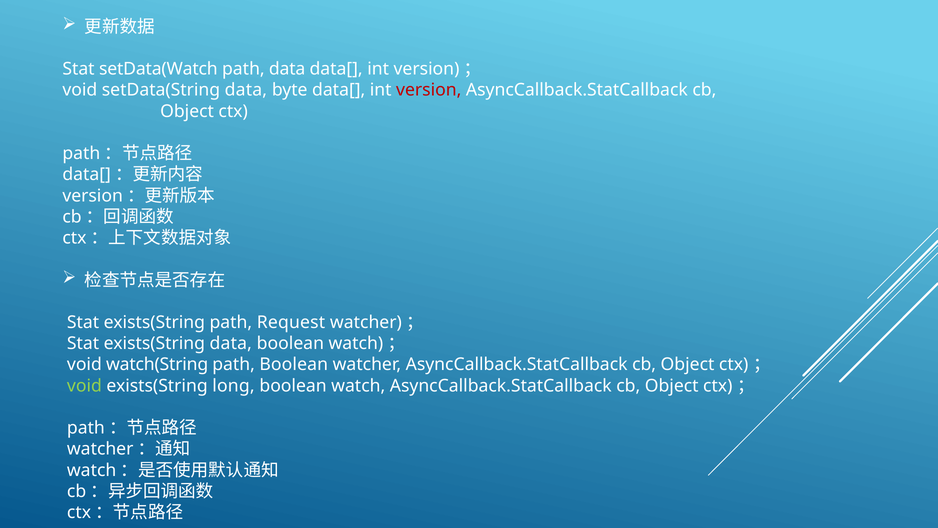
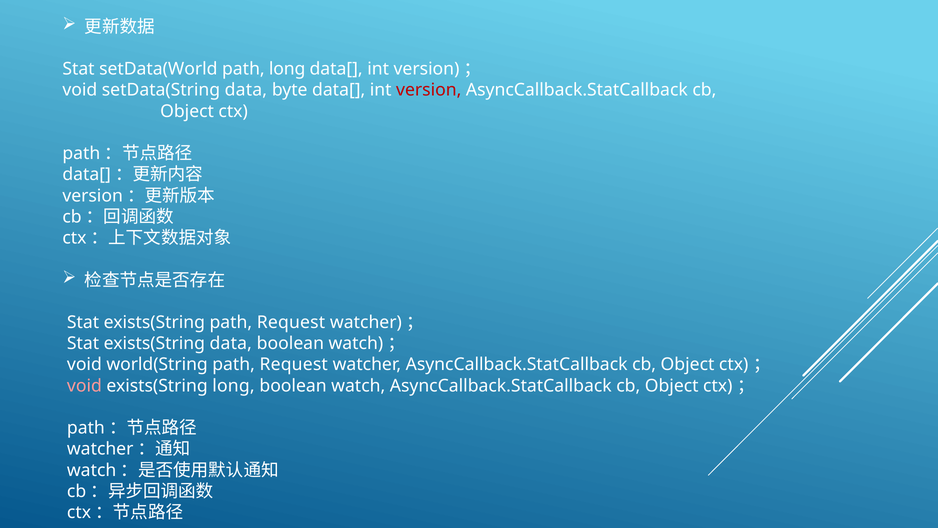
setData(Watch: setData(Watch -> setData(World
path data: data -> long
watch(String: watch(String -> world(String
Boolean at (294, 364): Boolean -> Request
void at (84, 386) colour: light green -> pink
